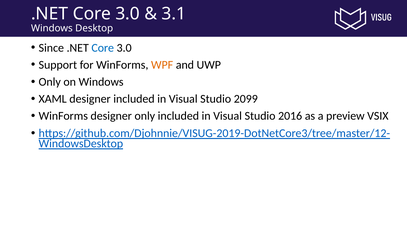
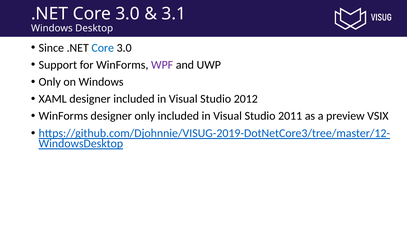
WPF colour: orange -> purple
2099: 2099 -> 2012
2016: 2016 -> 2011
